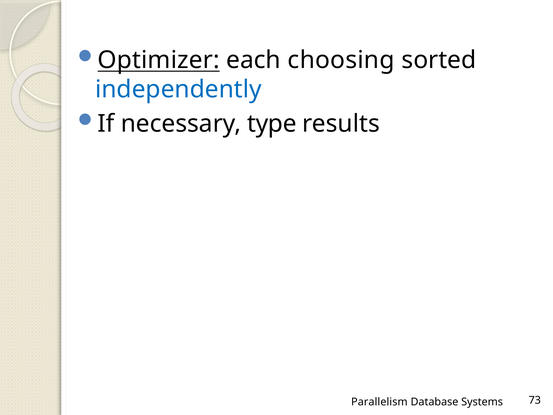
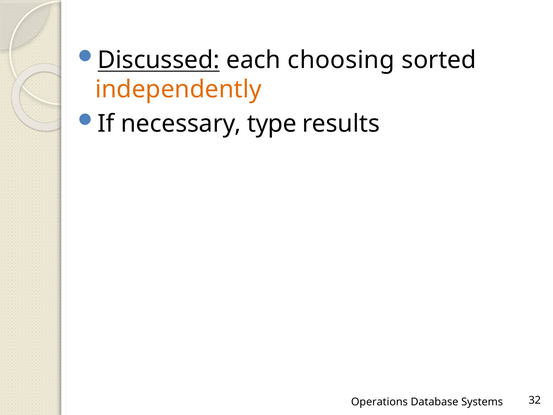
Optimizer: Optimizer -> Discussed
independently colour: blue -> orange
Parallelism: Parallelism -> Operations
73: 73 -> 32
